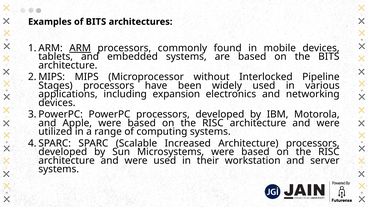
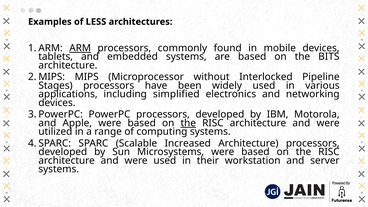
of BITS: BITS -> LESS
expansion: expansion -> simplified
the at (188, 123) underline: none -> present
